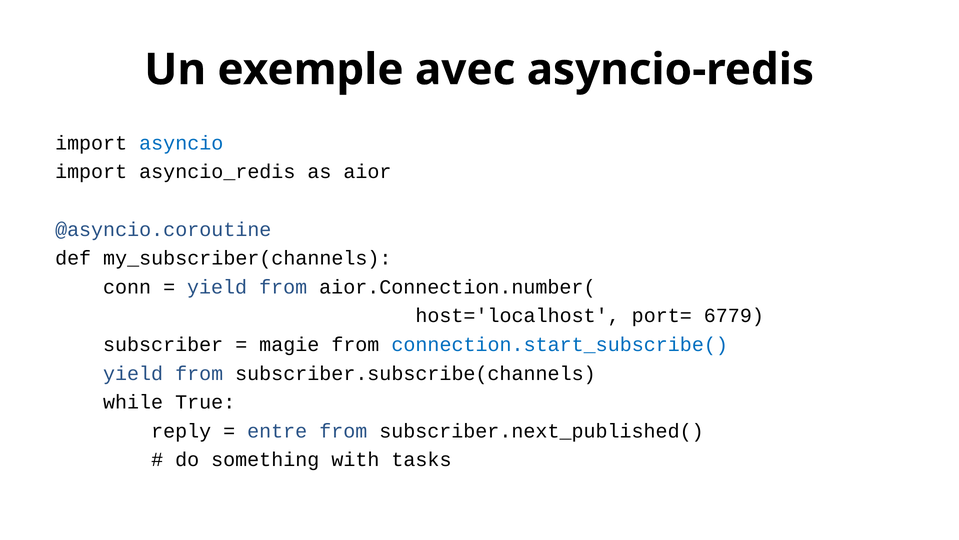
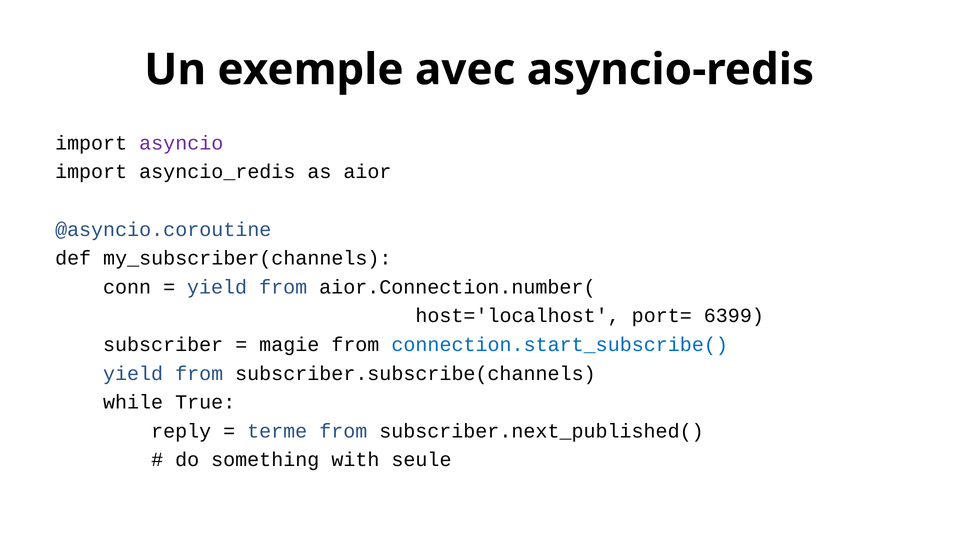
asyncio colour: blue -> purple
6779: 6779 -> 6399
entre: entre -> terme
tasks: tasks -> seule
